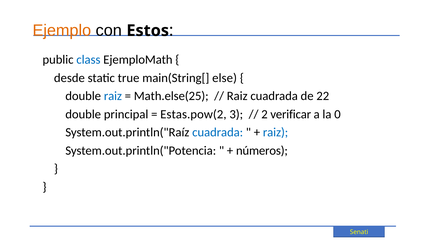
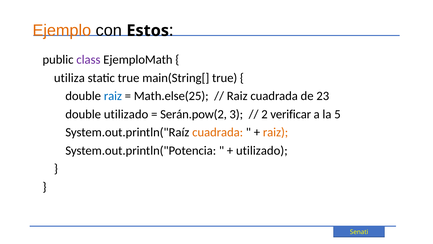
class colour: blue -> purple
desde: desde -> utiliza
main(String[ else: else -> true
22: 22 -> 23
double principal: principal -> utilizado
Estas.pow(2: Estas.pow(2 -> Serán.pow(2
0: 0 -> 5
cuadrada at (218, 132) colour: blue -> orange
raiz at (276, 132) colour: blue -> orange
números at (262, 150): números -> utilizado
